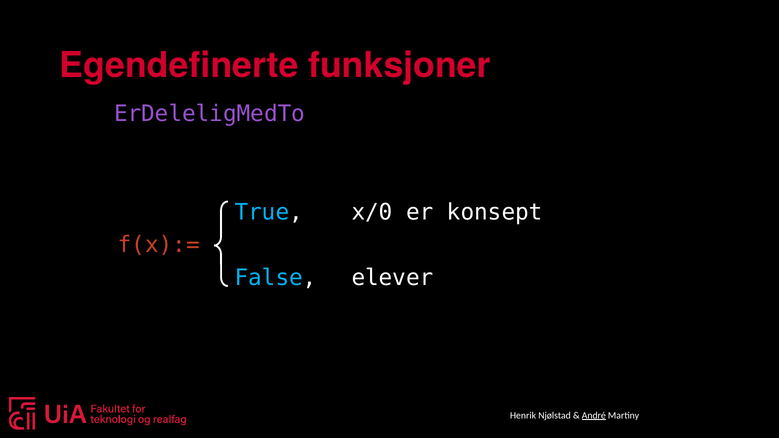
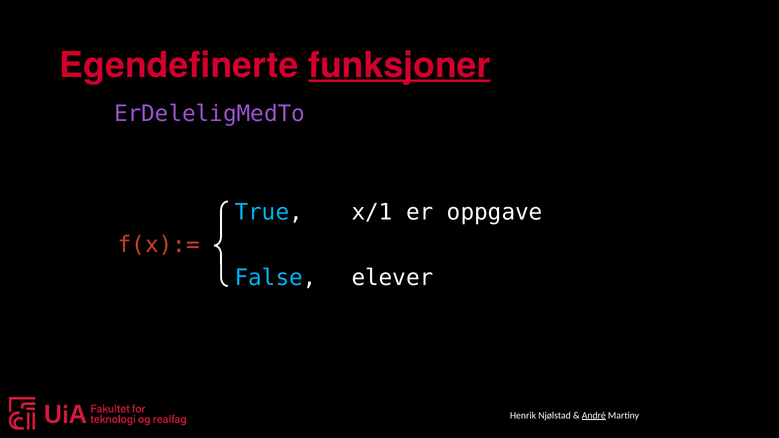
funksjoner underline: none -> present
x/0: x/0 -> x/1
konsept: konsept -> oppgave
